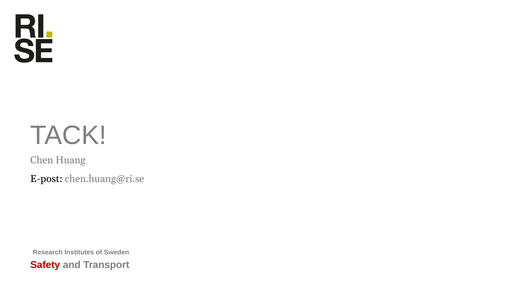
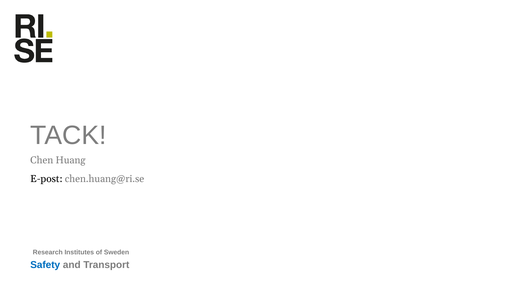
Safety colour: red -> blue
